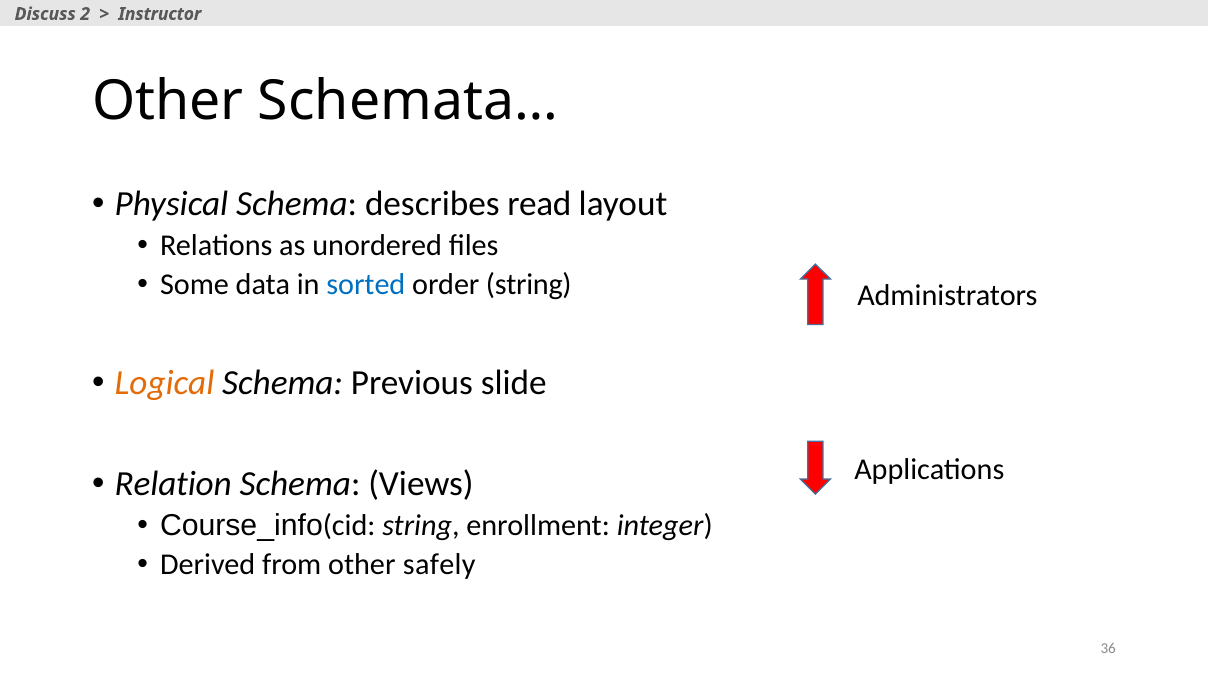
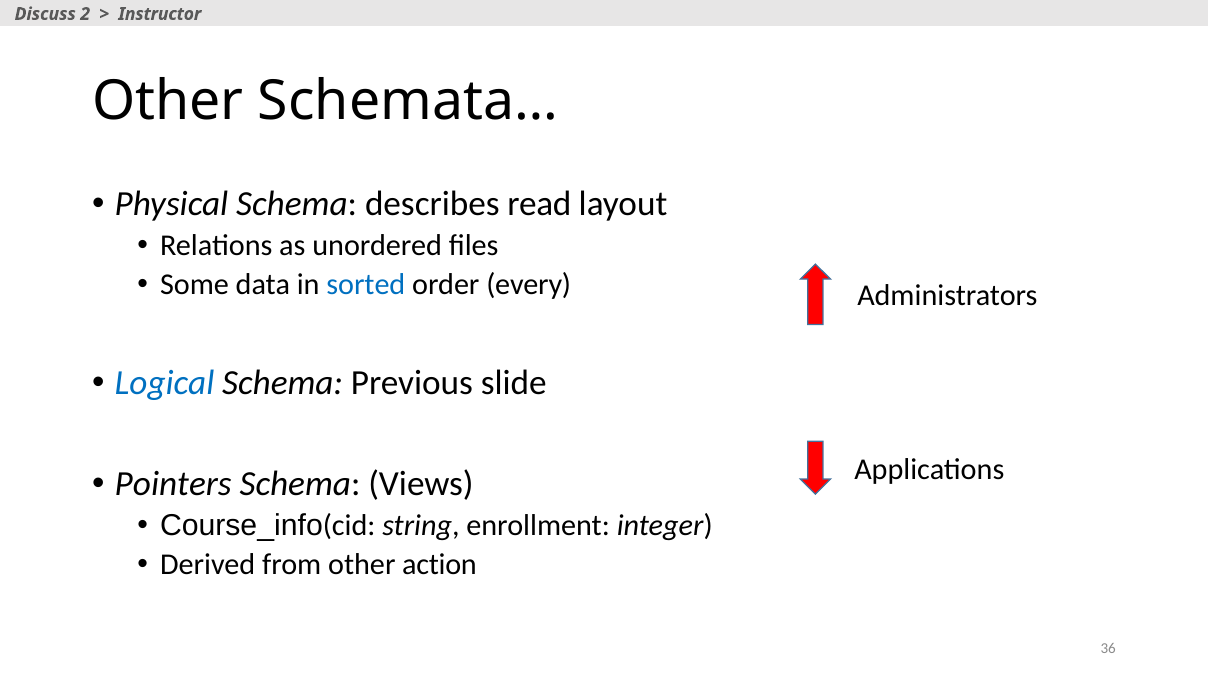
order string: string -> every
Logical colour: orange -> blue
Relation: Relation -> Pointers
safely: safely -> action
